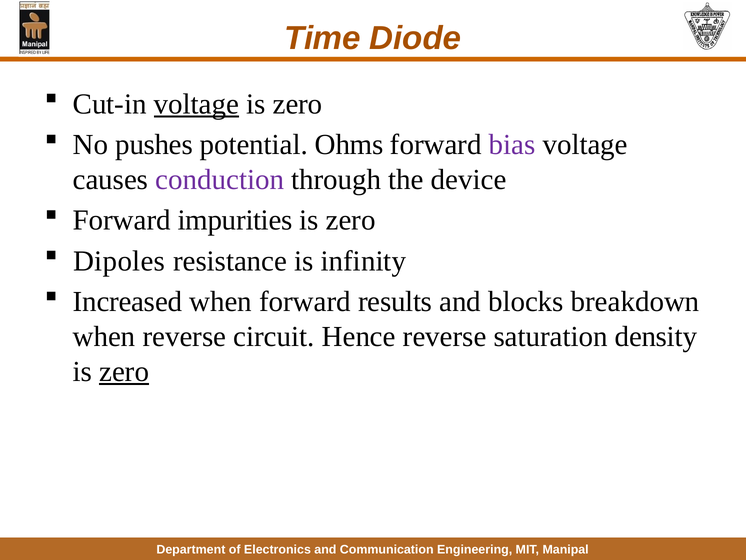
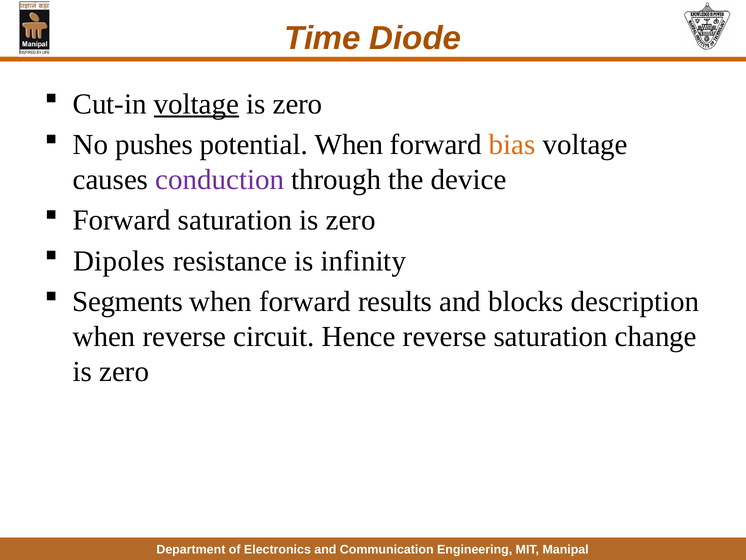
potential Ohms: Ohms -> When
bias colour: purple -> orange
Forward impurities: impurities -> saturation
Increased: Increased -> Segments
breakdown: breakdown -> description
density: density -> change
zero at (124, 371) underline: present -> none
